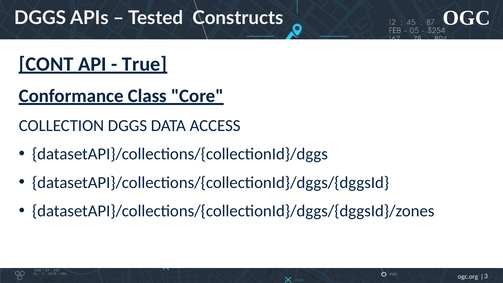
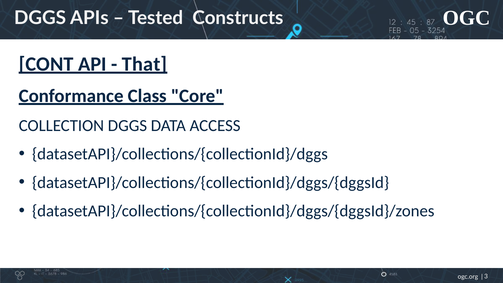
True: True -> That
